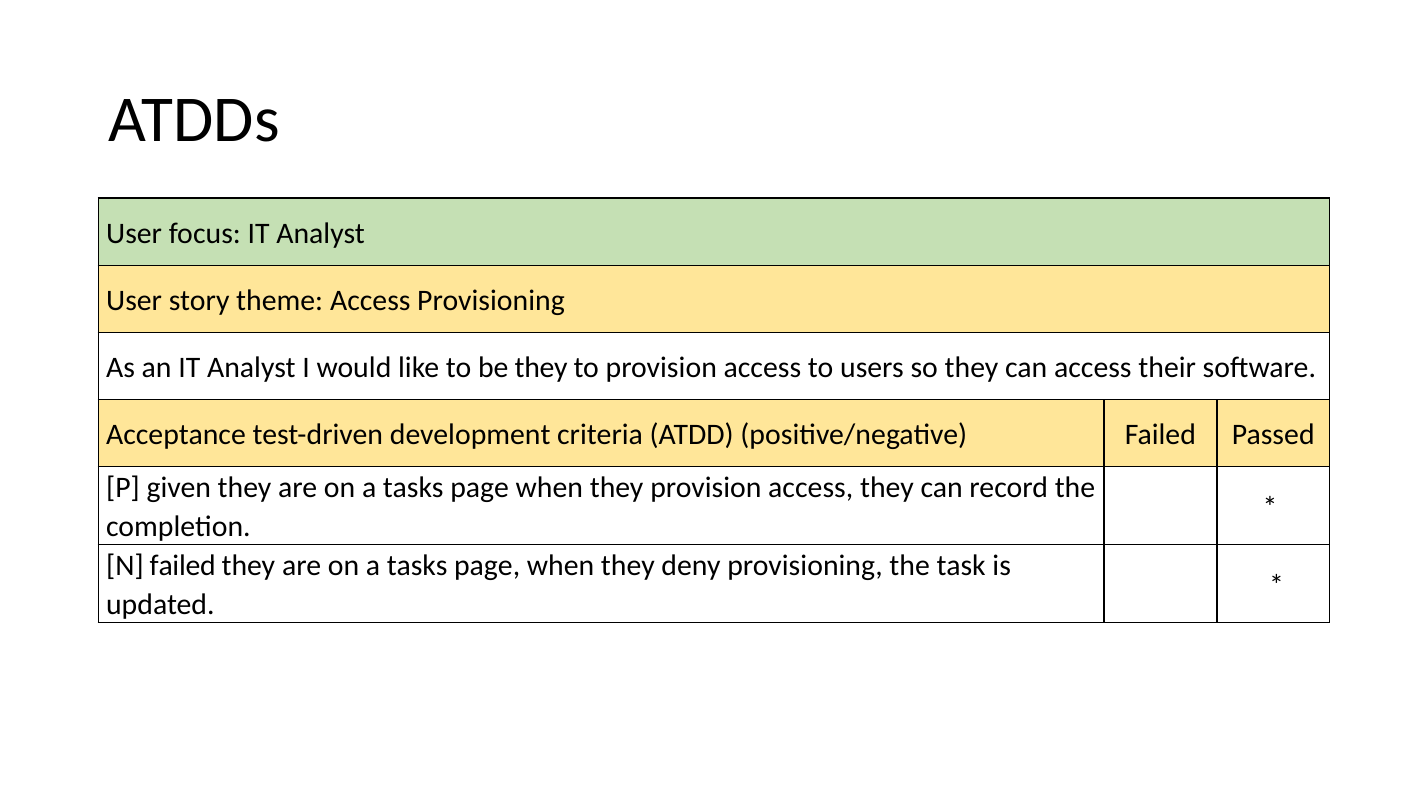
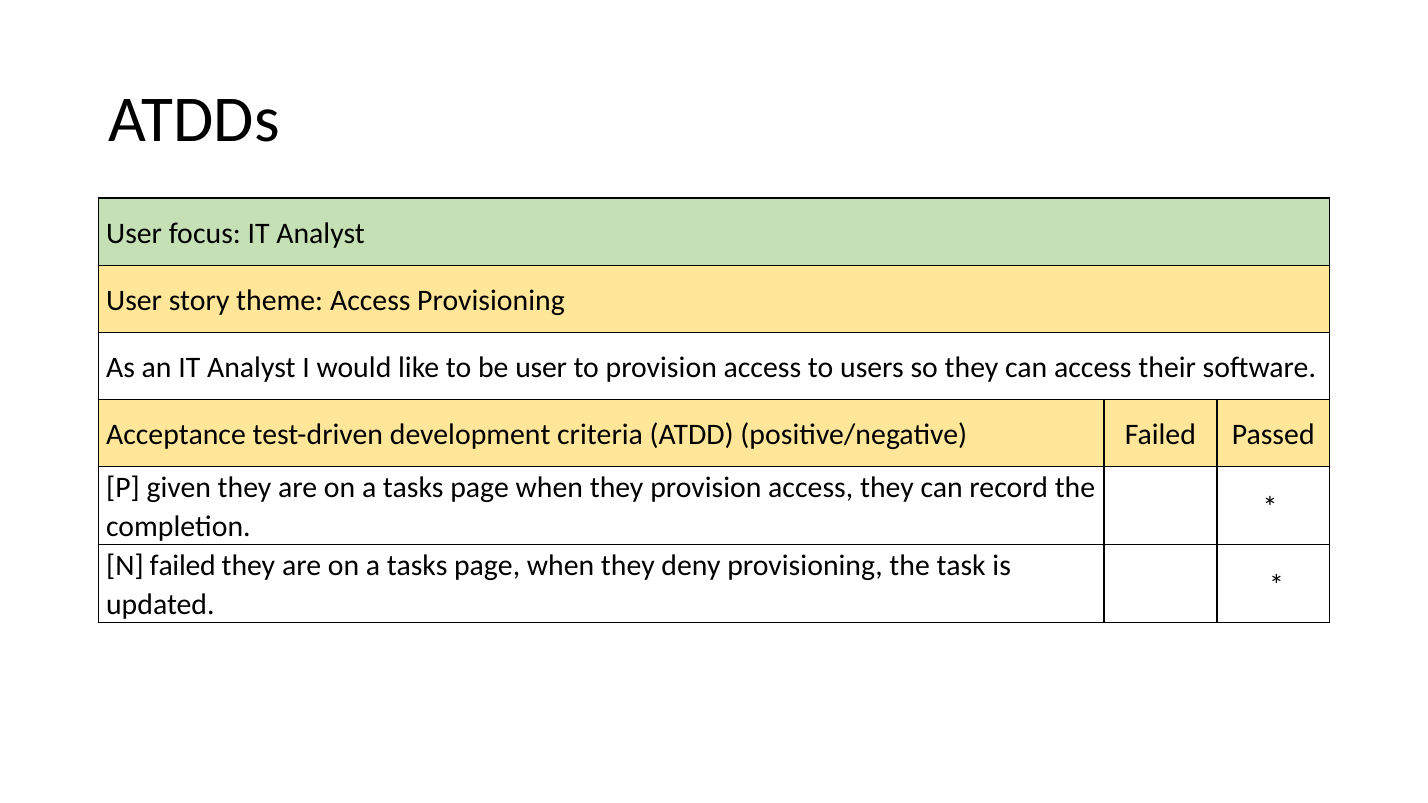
be they: they -> user
